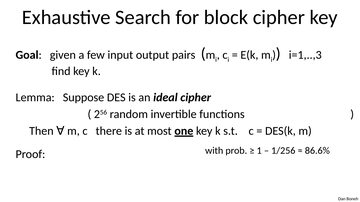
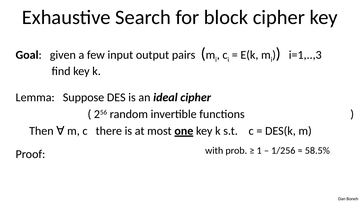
86.6%: 86.6% -> 58.5%
